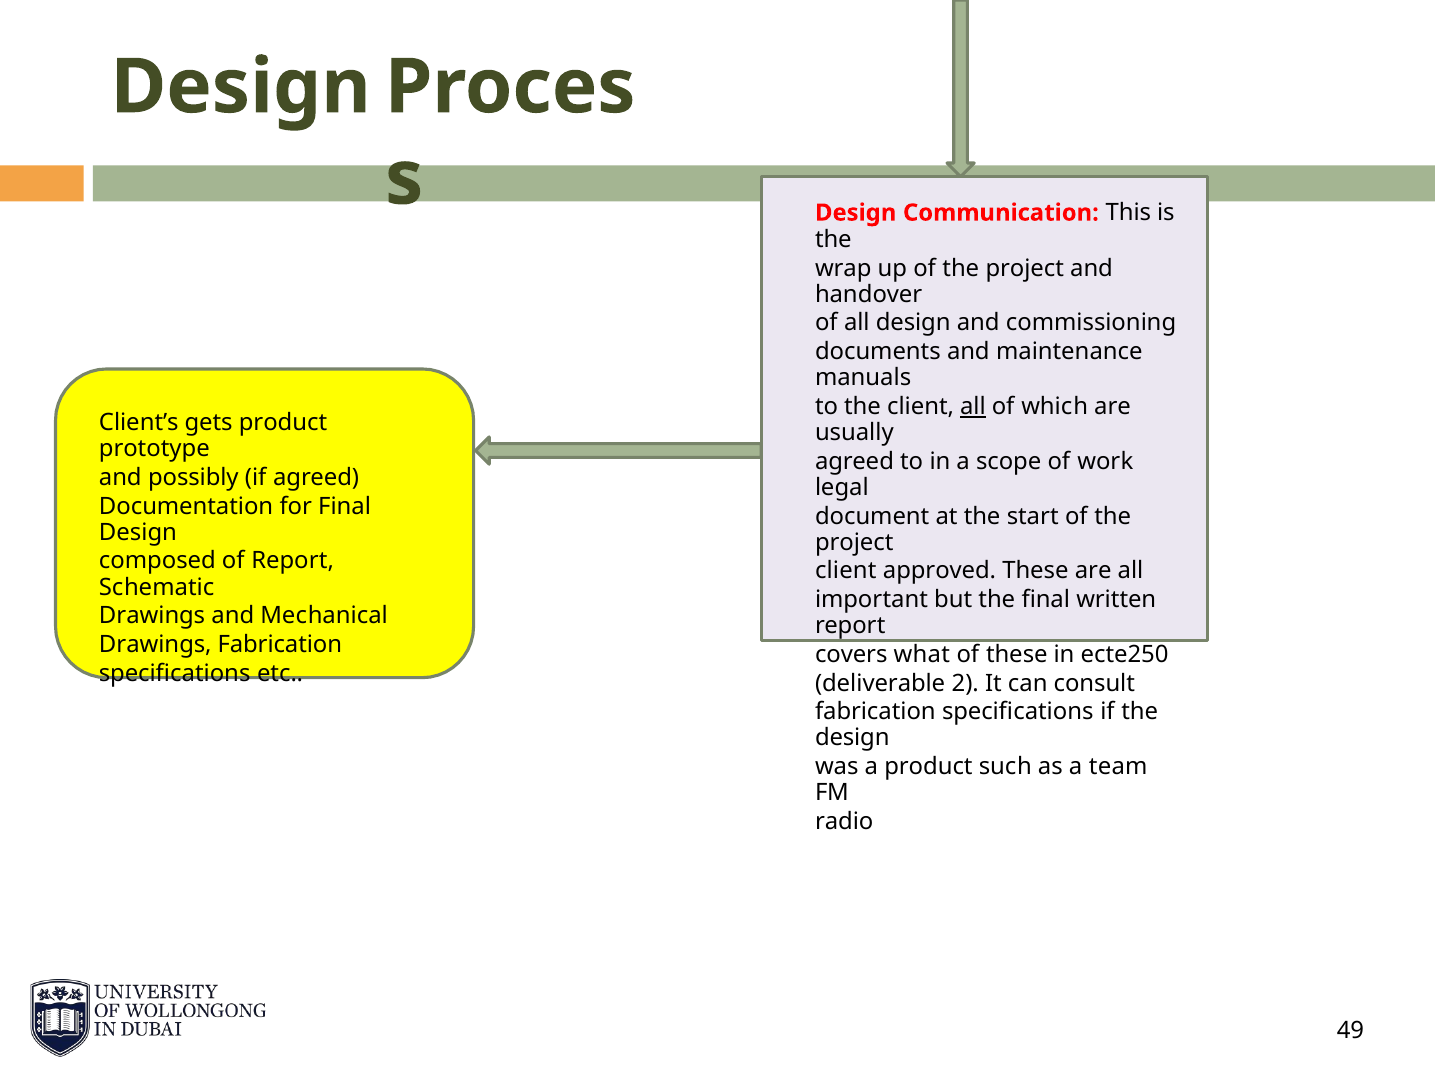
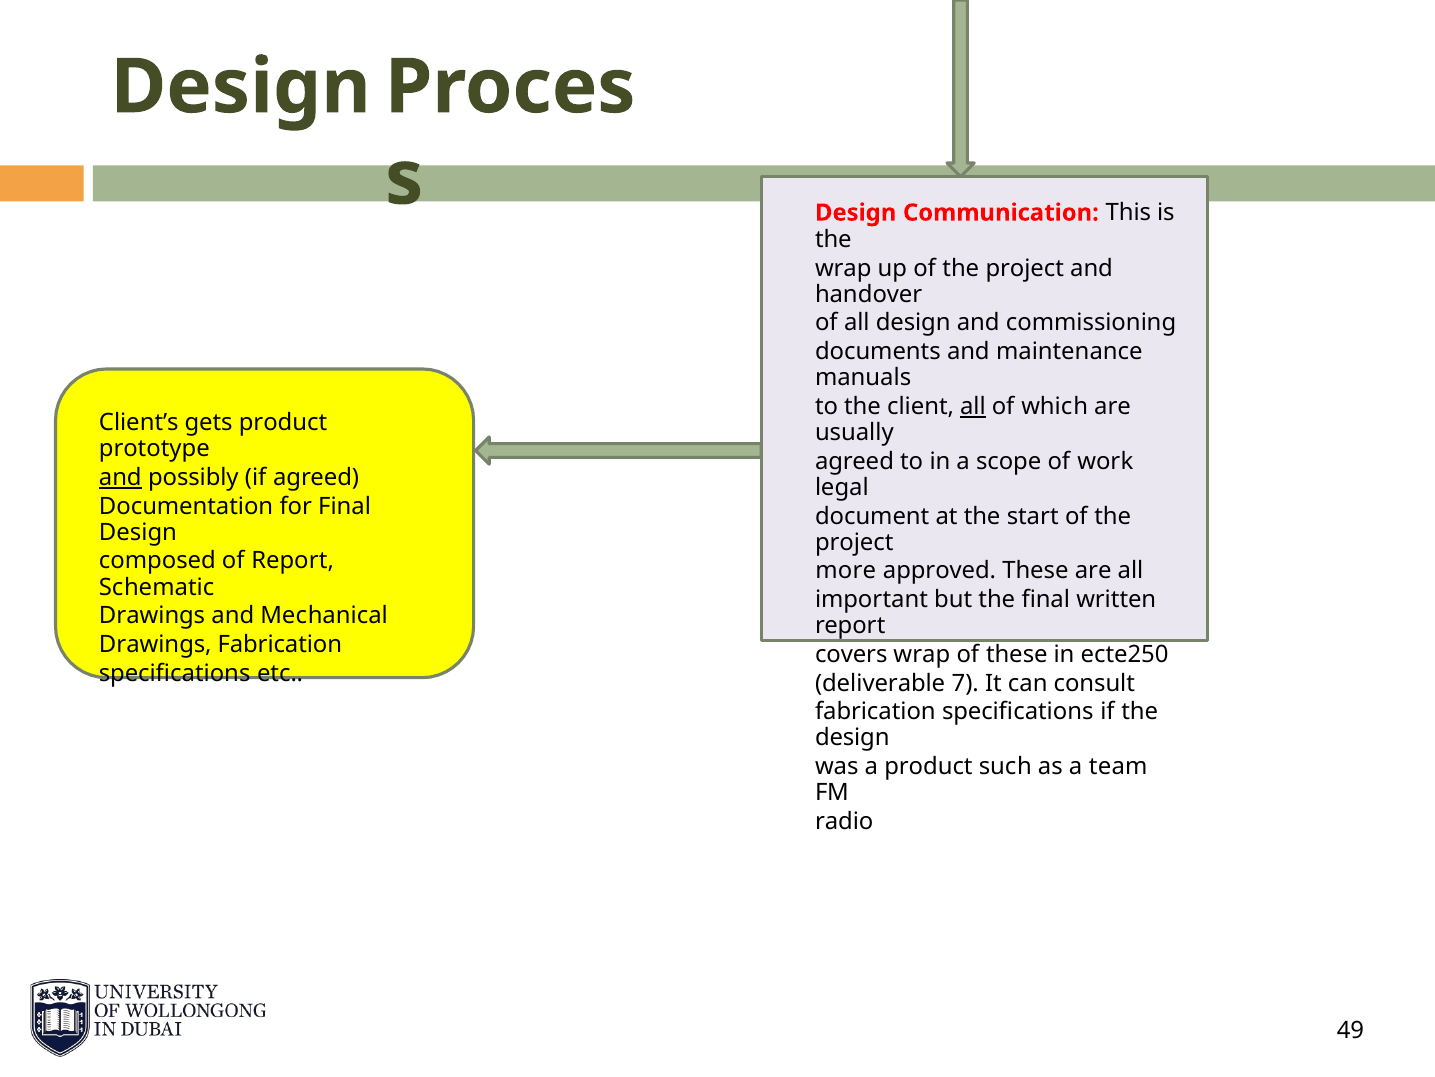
and at (120, 477) underline: none -> present
client at (846, 571): client -> more
covers what: what -> wrap
2: 2 -> 7
